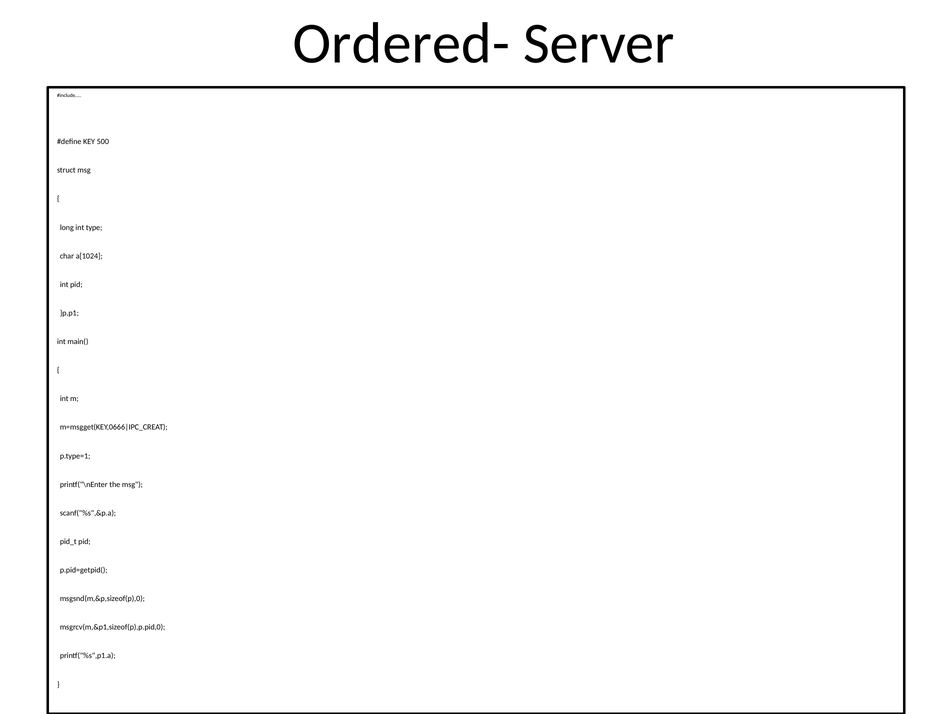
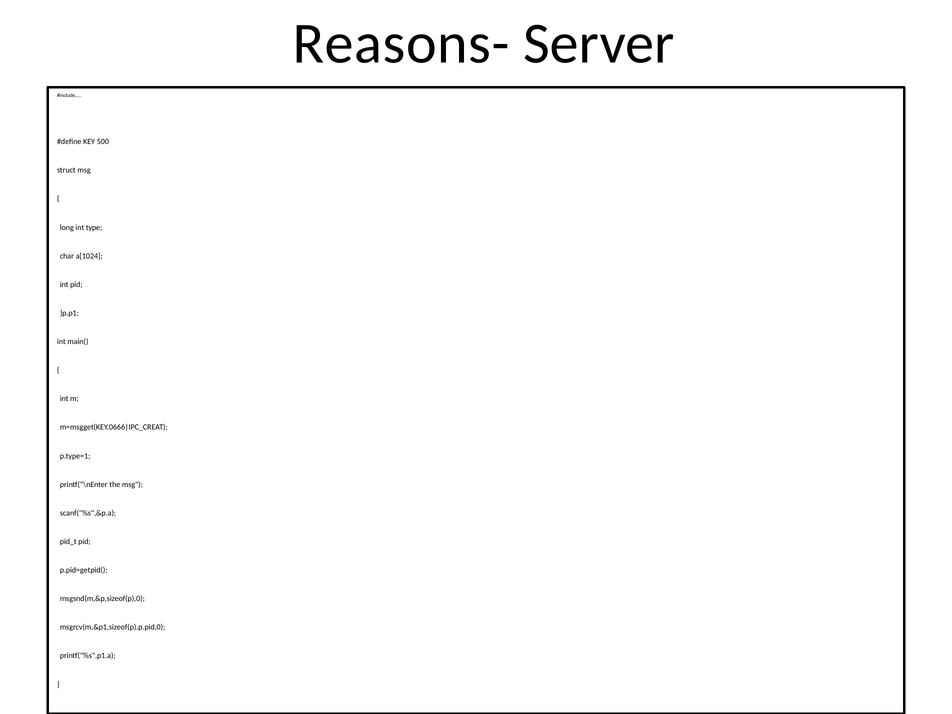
Ordered-: Ordered- -> Reasons-
